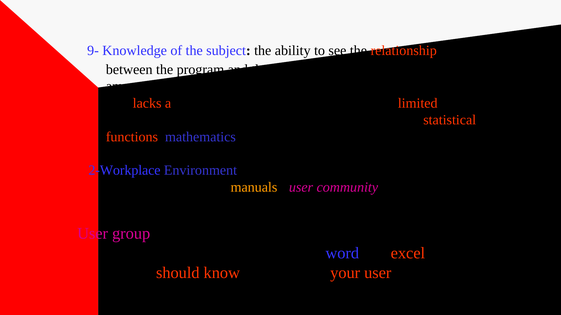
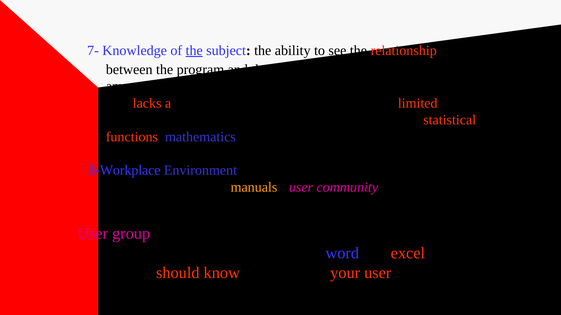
9-: 9- -> 7-
the at (194, 51) underline: none -> present
2-Workplace: 2-Workplace -> 8-Workplace
